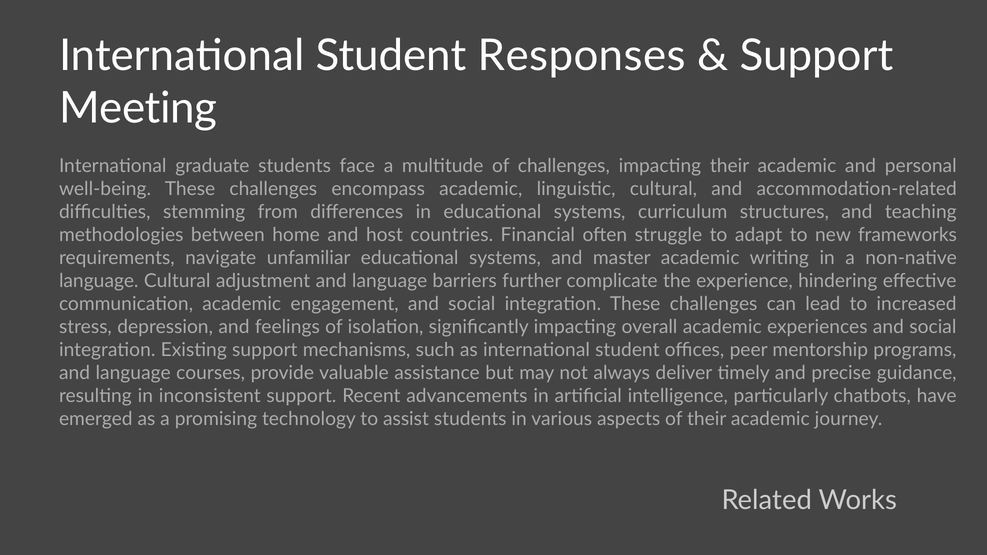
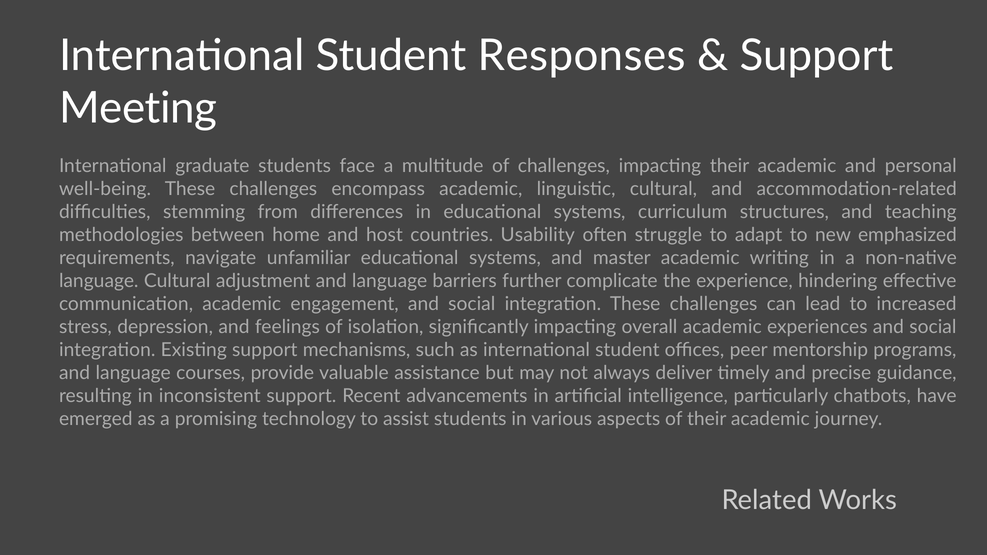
Financial: Financial -> Usability
frameworks: frameworks -> emphasized
